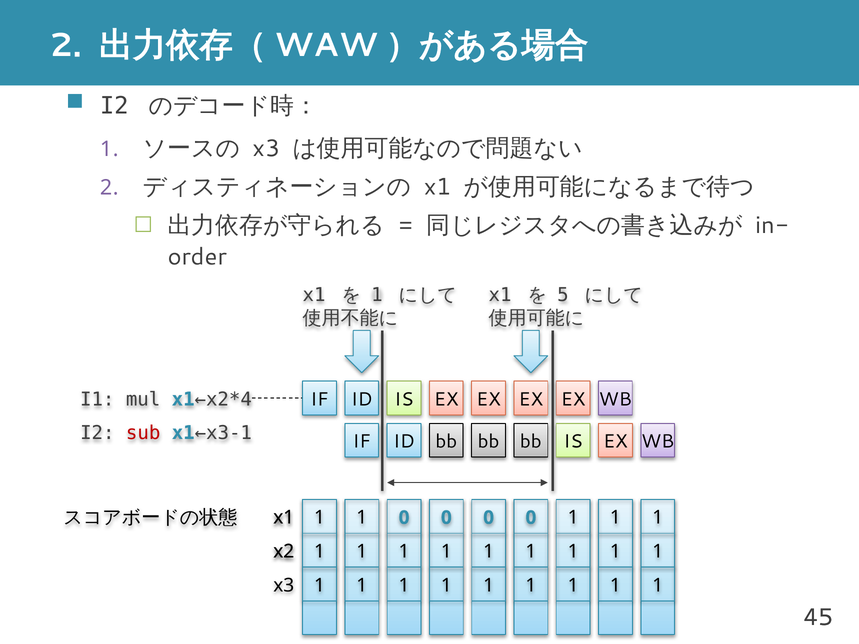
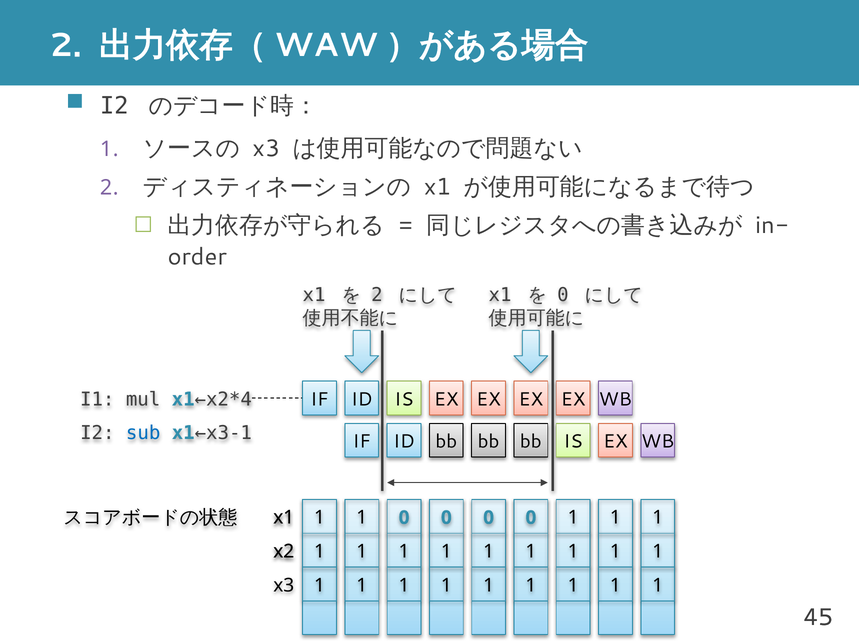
1 at (377, 295): 1 -> 2
5 at (563, 295): 5 -> 0
sub colour: red -> blue
